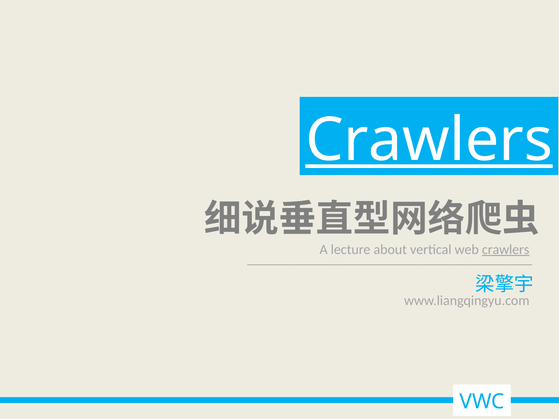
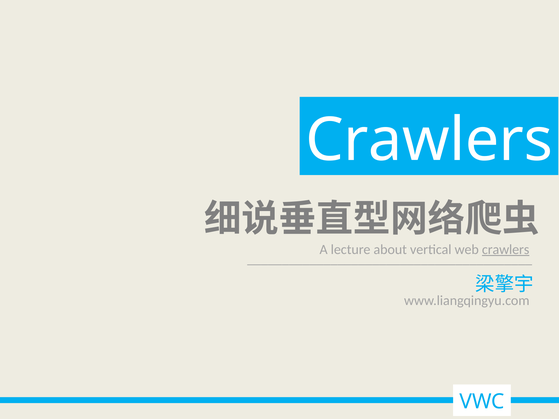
Crawlers at (429, 140) underline: present -> none
